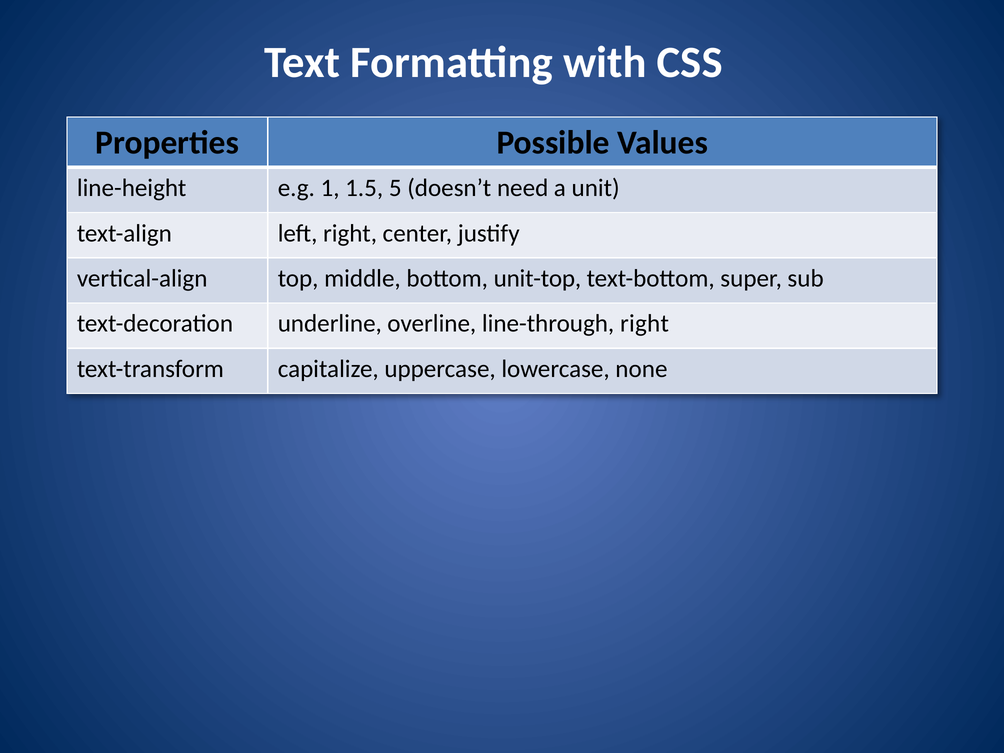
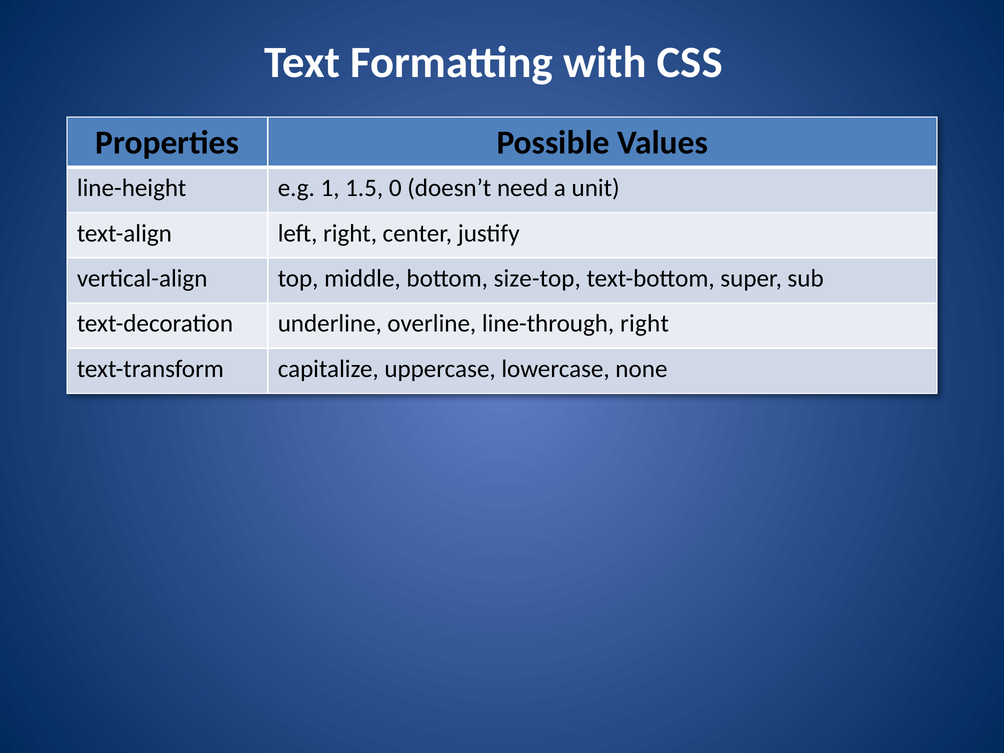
5: 5 -> 0
unit-top: unit-top -> size-top
